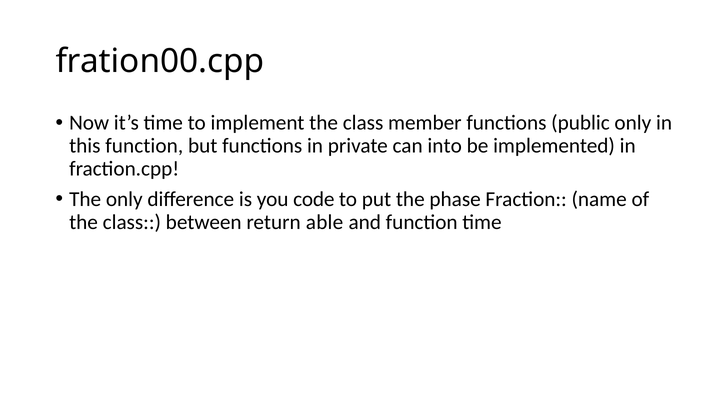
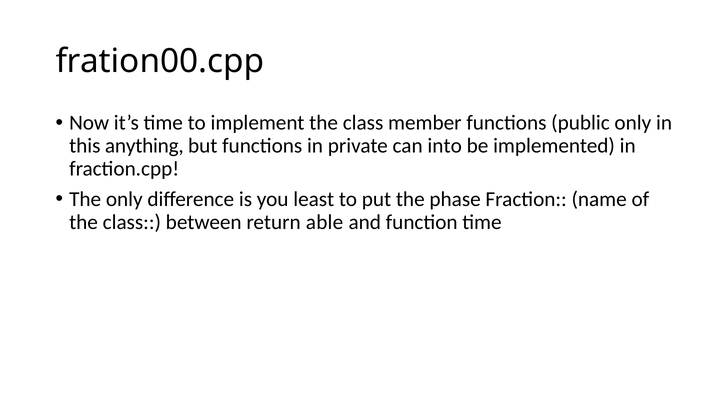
this function: function -> anything
code: code -> least
